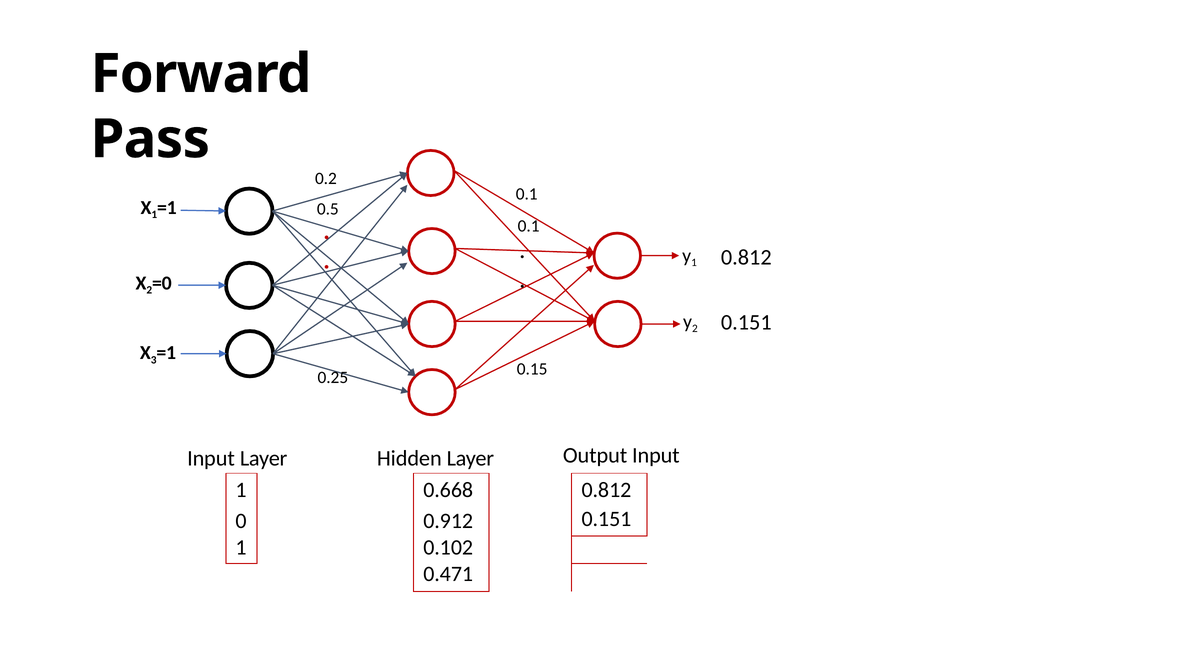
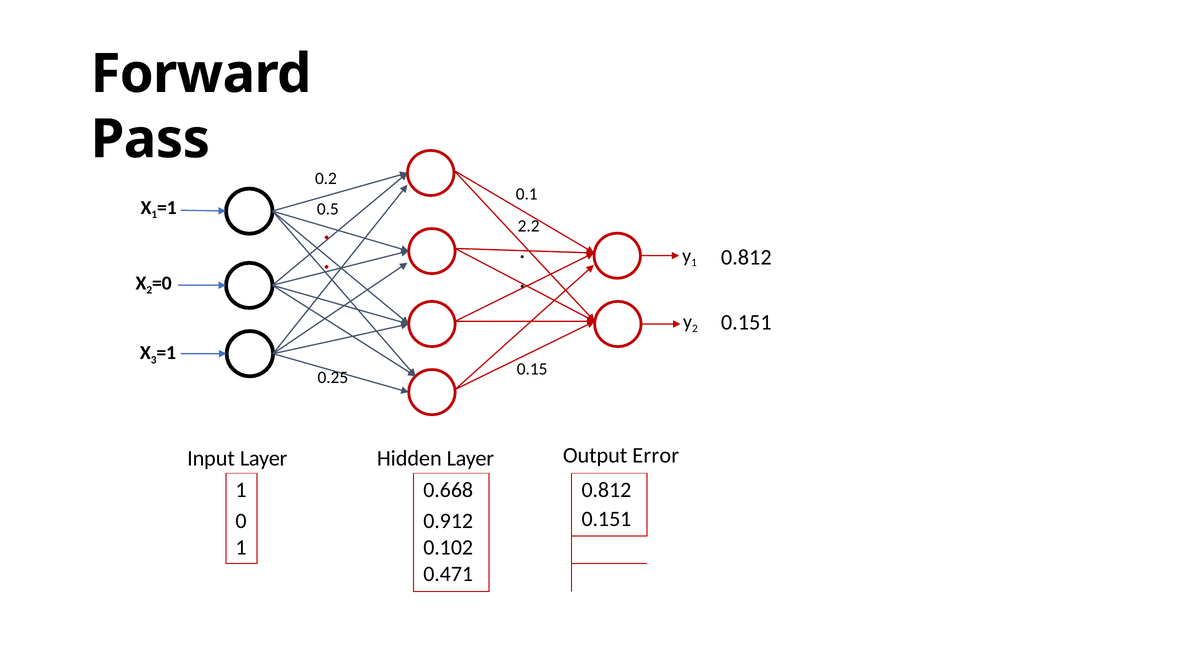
0.1 at (529, 226): 0.1 -> 2.2
Output Input: Input -> Error
